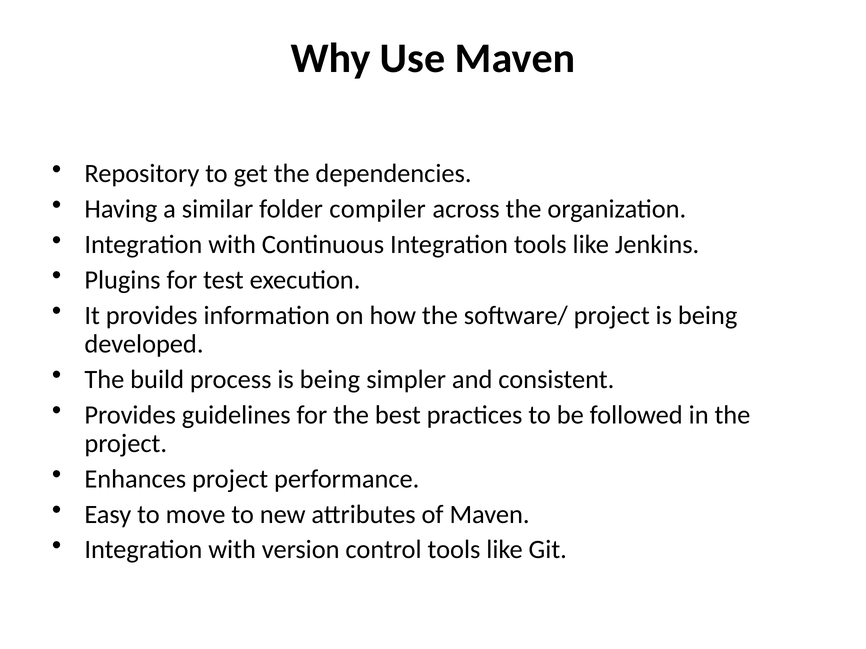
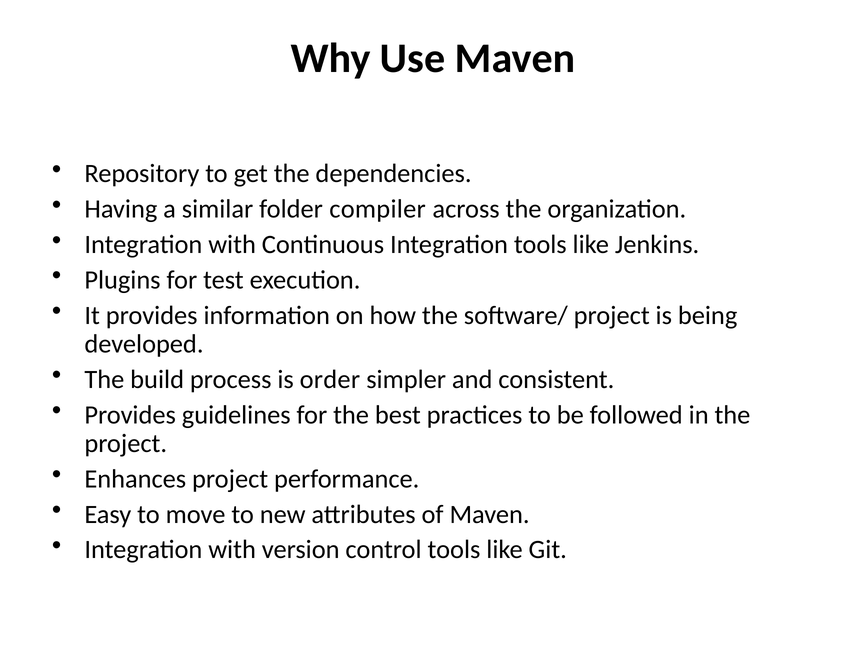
process is being: being -> order
